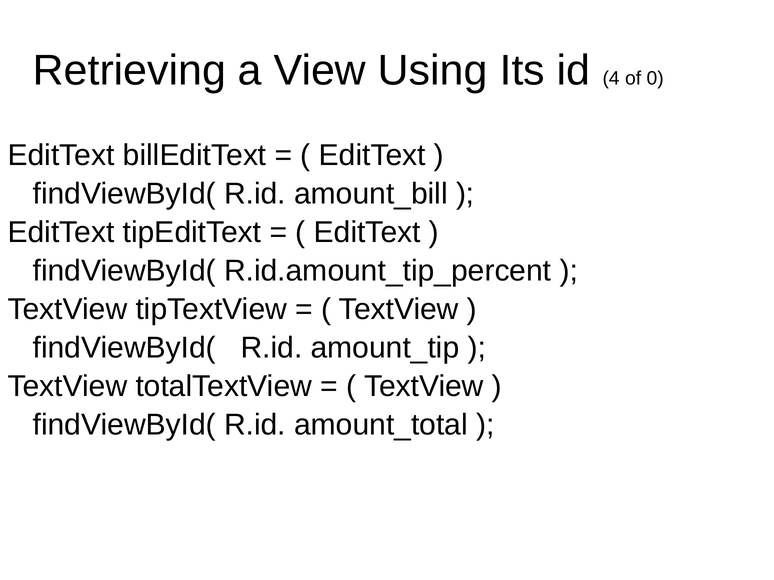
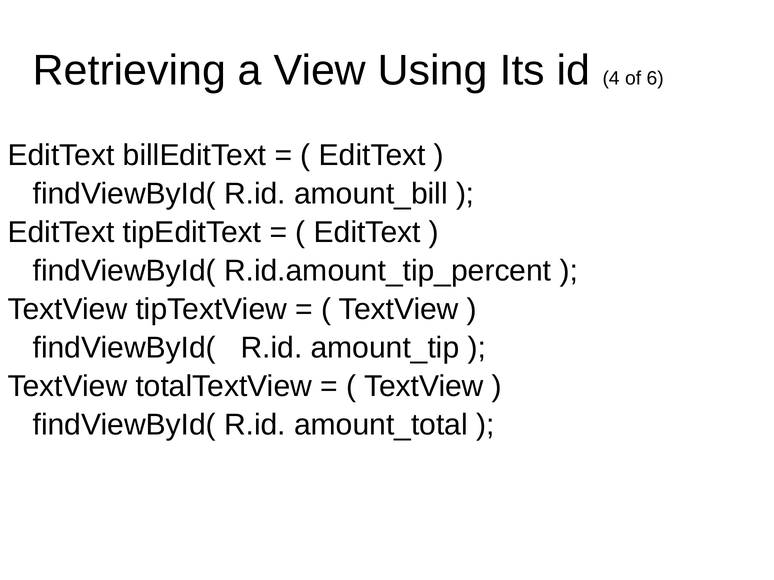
0: 0 -> 6
